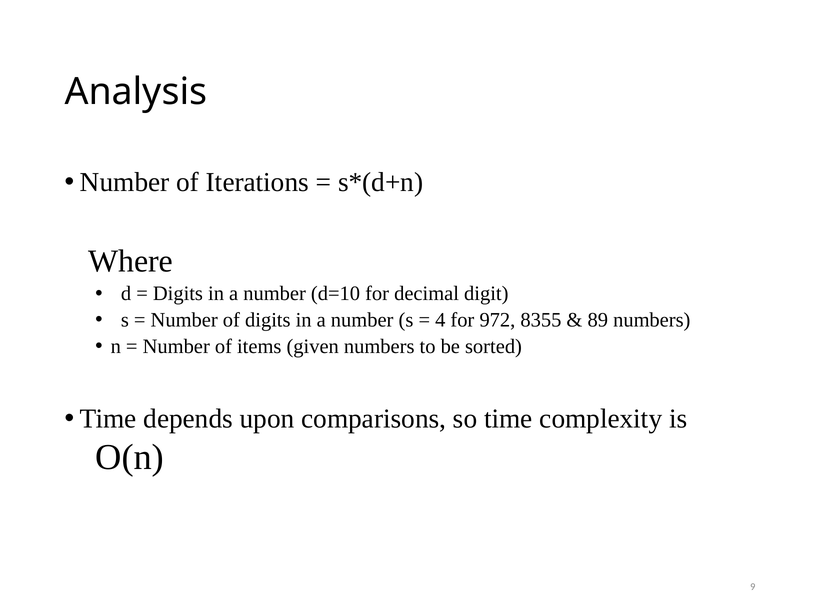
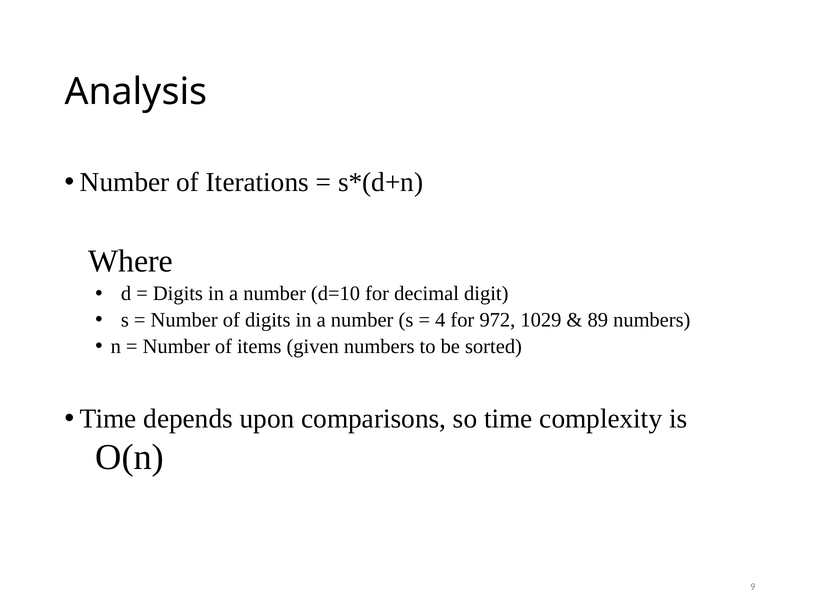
8355: 8355 -> 1029
